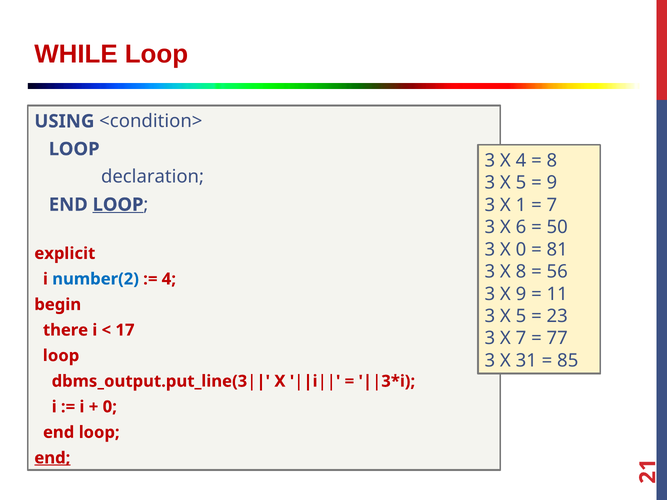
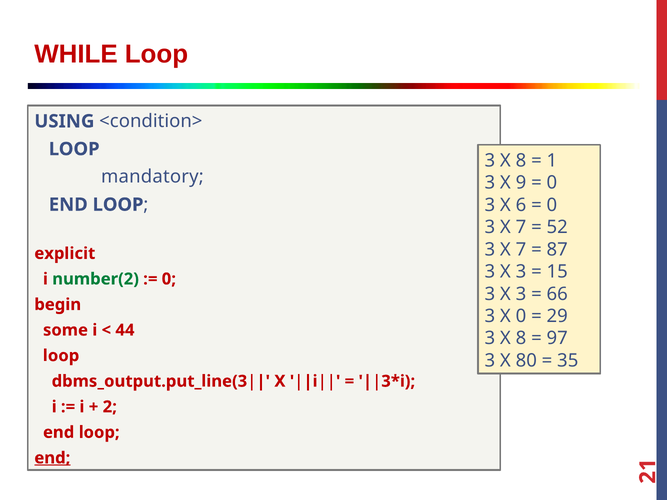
4 at (521, 161): 4 -> 8
8 at (552, 161): 8 -> 1
declaration: declaration -> mandatory
5 at (521, 183): 5 -> 9
9 at (552, 183): 9 -> 0
X 1: 1 -> 6
7 at (552, 205): 7 -> 0
LOOP at (118, 205) underline: present -> none
6 at (521, 227): 6 -> 7
50: 50 -> 52
0 at (521, 250): 0 -> 7
81: 81 -> 87
8 at (521, 272): 8 -> 3
56: 56 -> 15
number(2 colour: blue -> green
4 at (169, 279): 4 -> 0
9 at (521, 294): 9 -> 3
11: 11 -> 66
5 at (521, 316): 5 -> 0
23: 23 -> 29
there: there -> some
17: 17 -> 44
7 at (521, 339): 7 -> 8
77: 77 -> 97
31: 31 -> 80
85: 85 -> 35
0 at (110, 407): 0 -> 2
